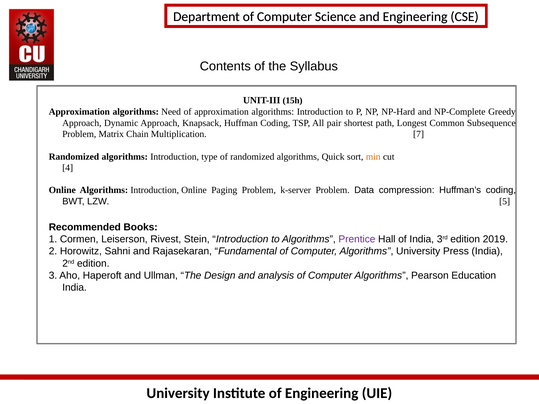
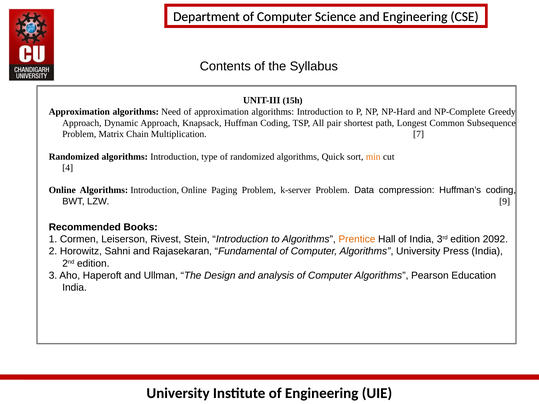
5: 5 -> 9
Prentice colour: purple -> orange
2019: 2019 -> 2092
